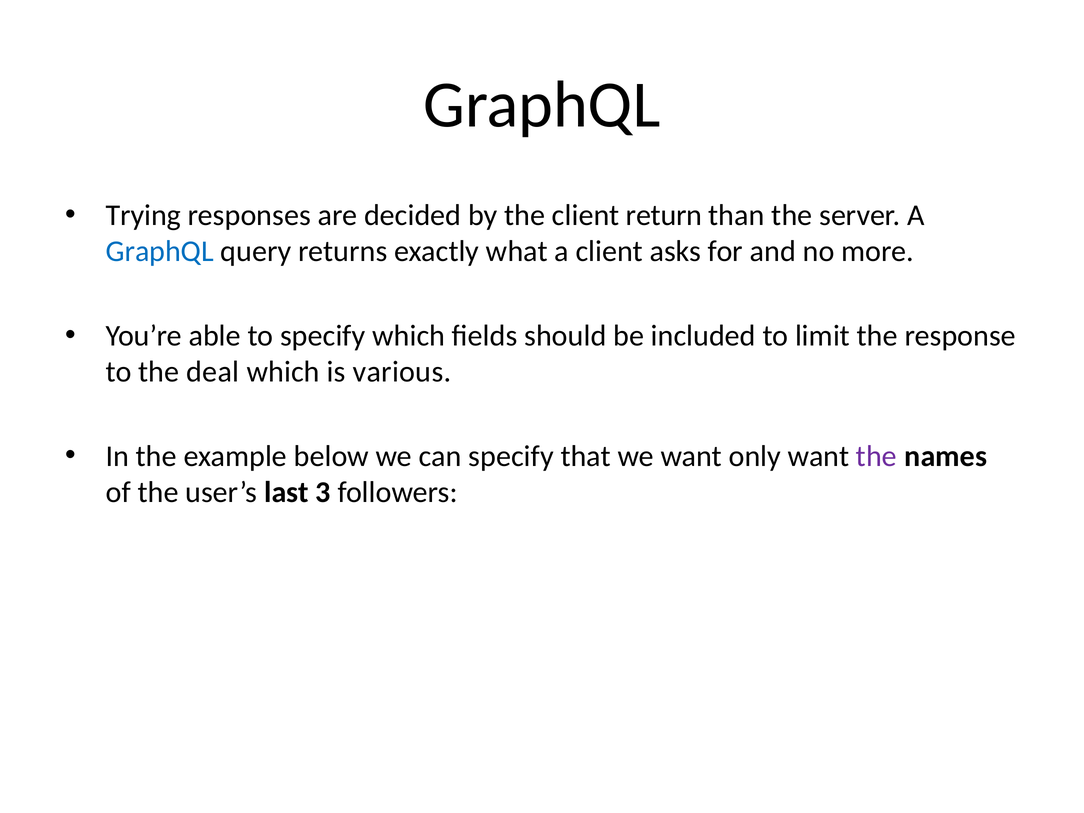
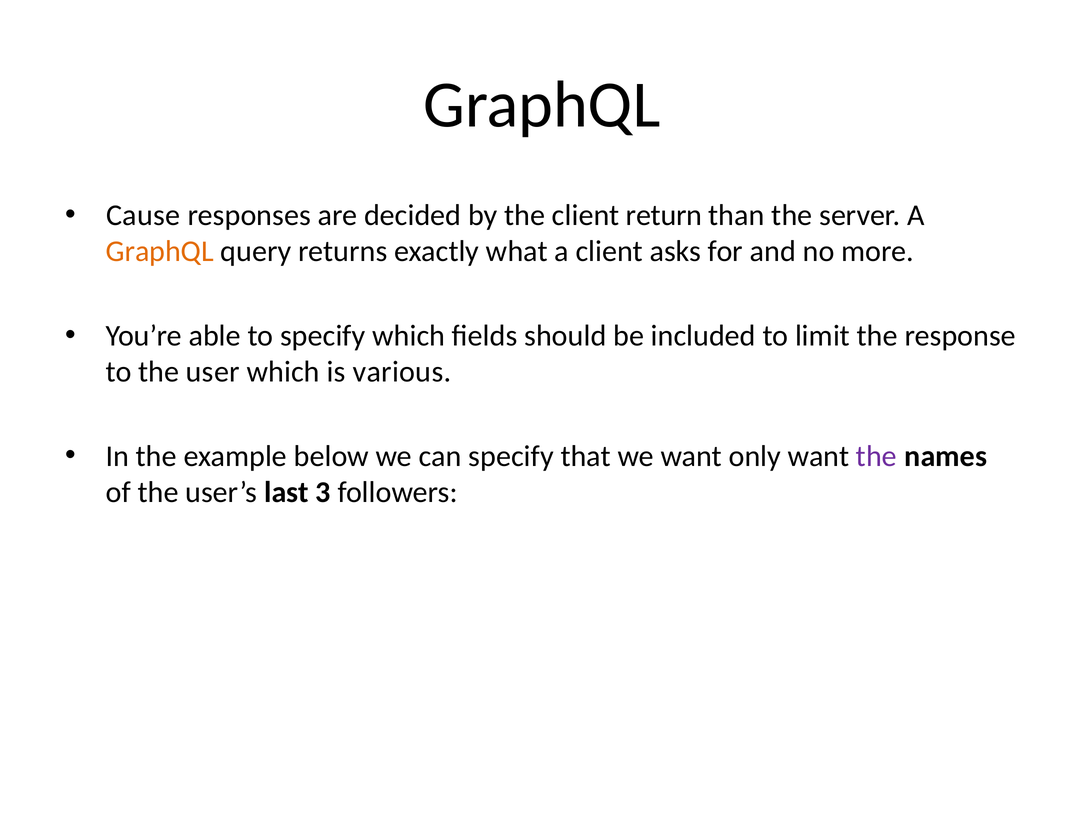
Trying: Trying -> Cause
GraphQL at (160, 251) colour: blue -> orange
deal: deal -> user
